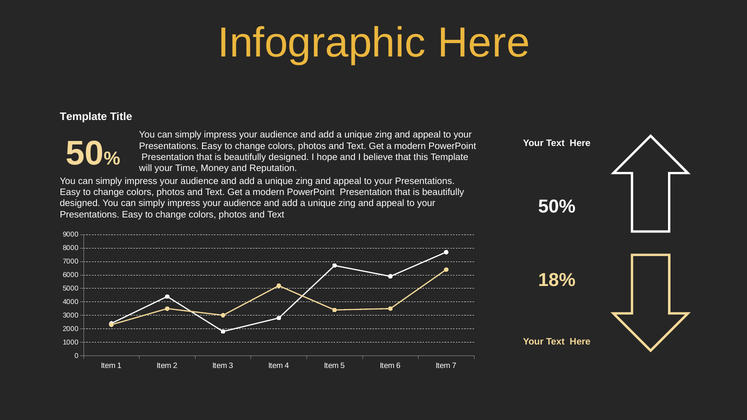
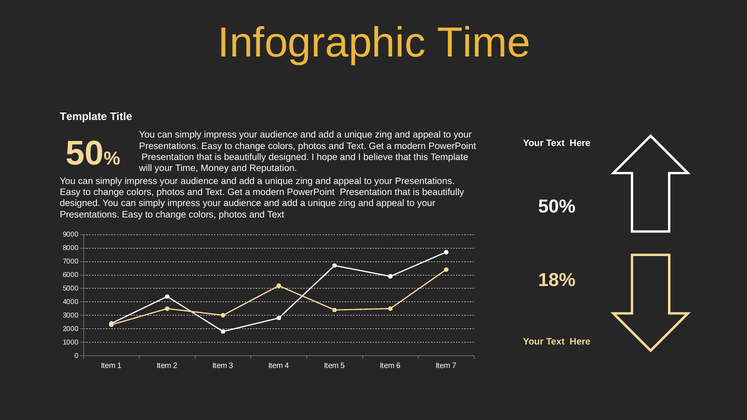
Infographic Here: Here -> Time
